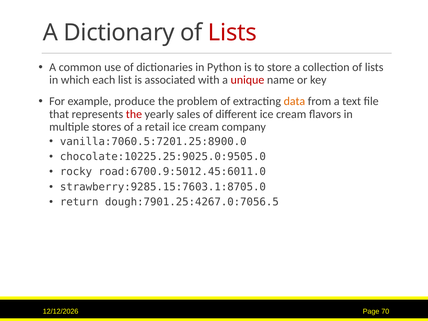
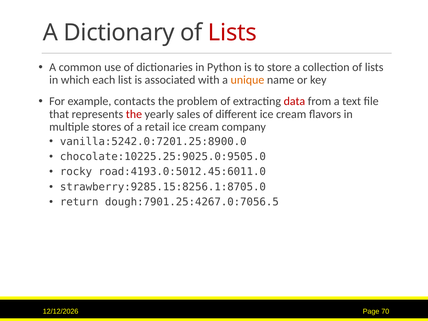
unique colour: red -> orange
produce: produce -> contacts
data colour: orange -> red
vanilla:7060.5:7201.25:8900.0: vanilla:7060.5:7201.25:8900.0 -> vanilla:5242.0:7201.25:8900.0
road:6700.9:5012.45:6011.0: road:6700.9:5012.45:6011.0 -> road:4193.0:5012.45:6011.0
strawberry:9285.15:7603.1:8705.0: strawberry:9285.15:7603.1:8705.0 -> strawberry:9285.15:8256.1:8705.0
